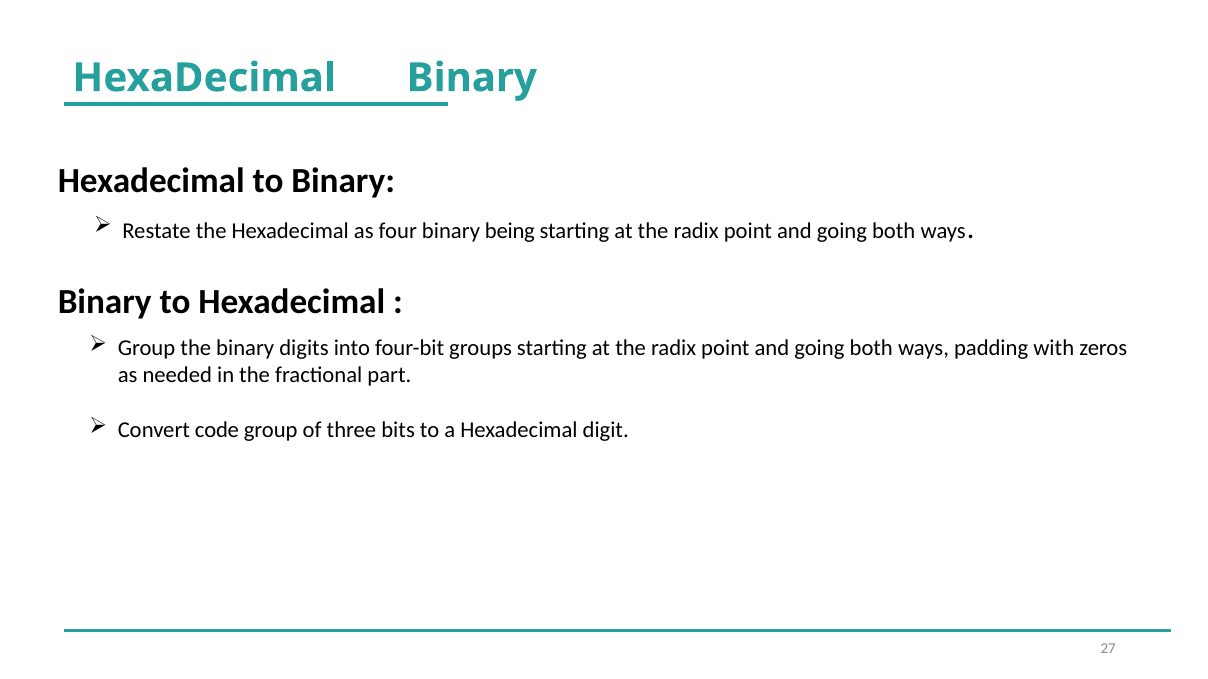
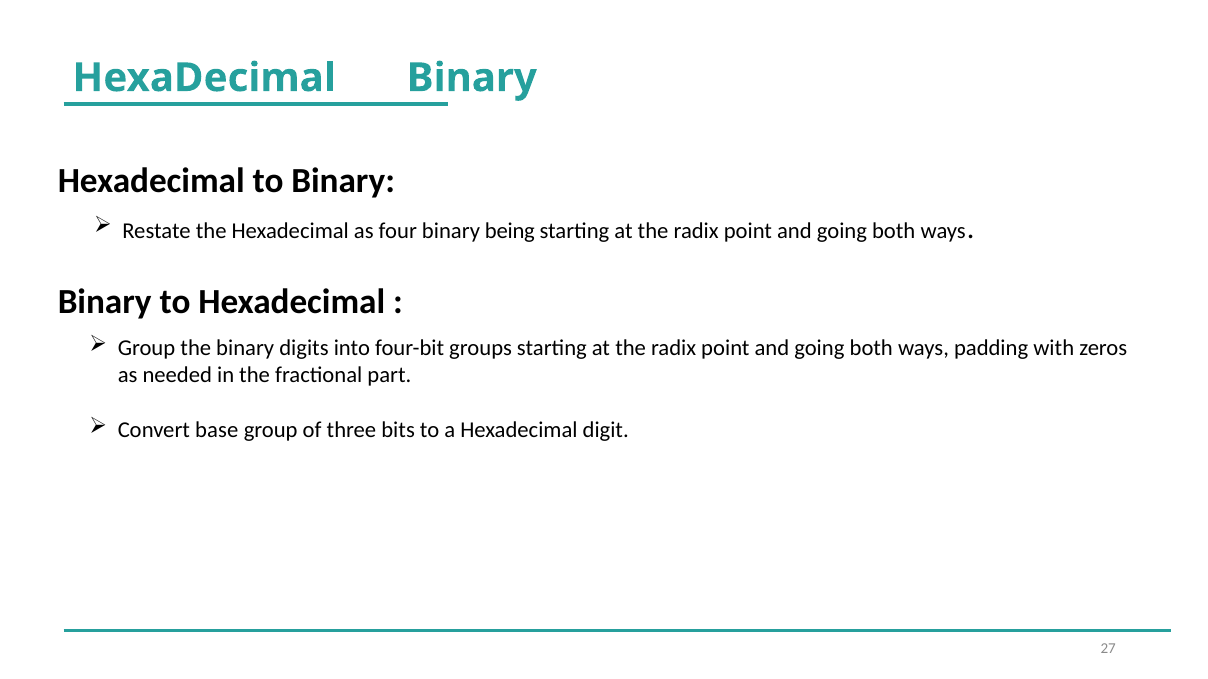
code: code -> base
